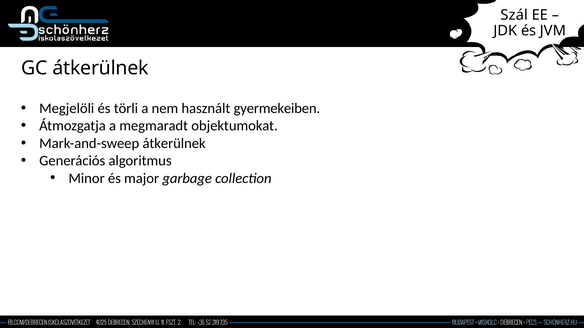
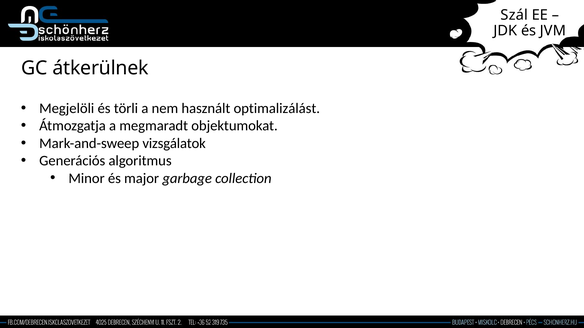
gyermekeiben: gyermekeiben -> optimalizálást
Mark-and-sweep átkerülnek: átkerülnek -> vizsgálatok
